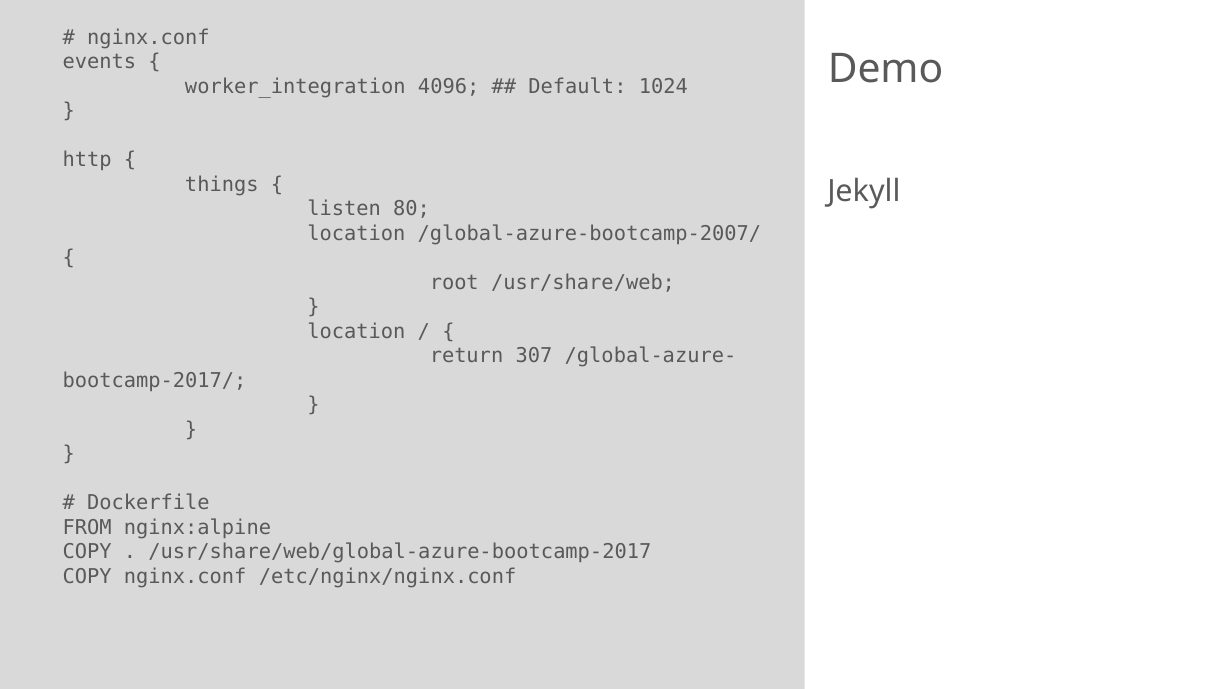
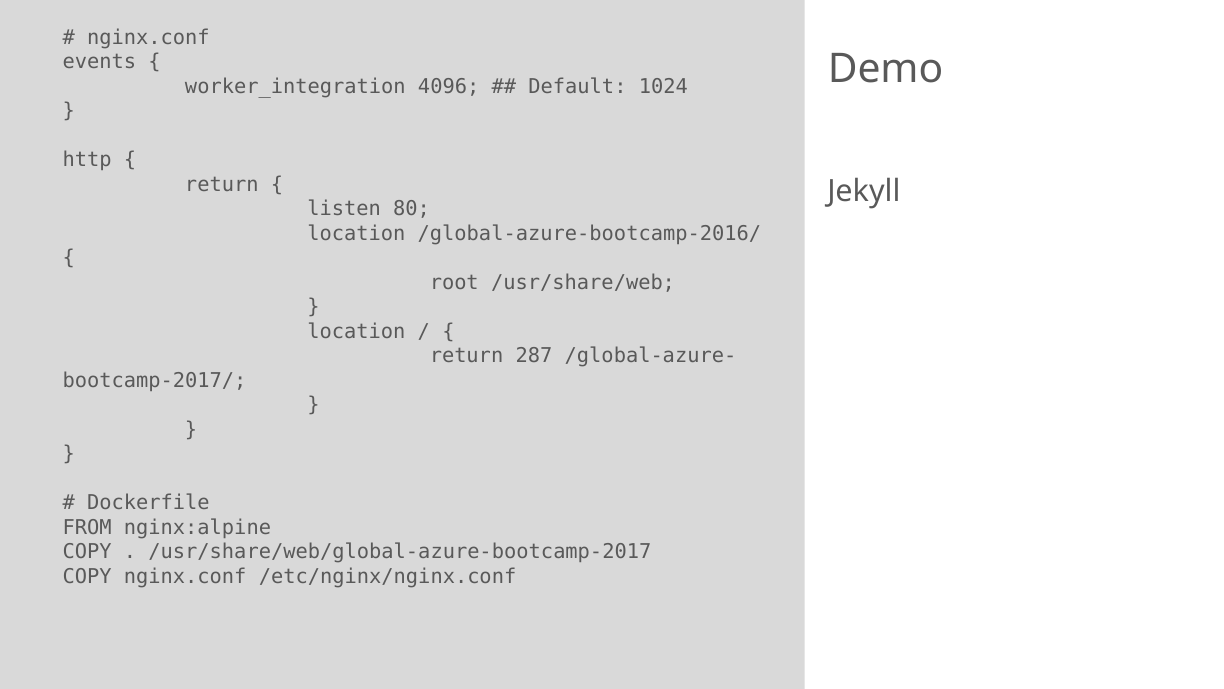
things at (222, 184): things -> return
/global-azure-bootcamp-2007/: /global-azure-bootcamp-2007/ -> /global-azure-bootcamp-2016/
307: 307 -> 287
